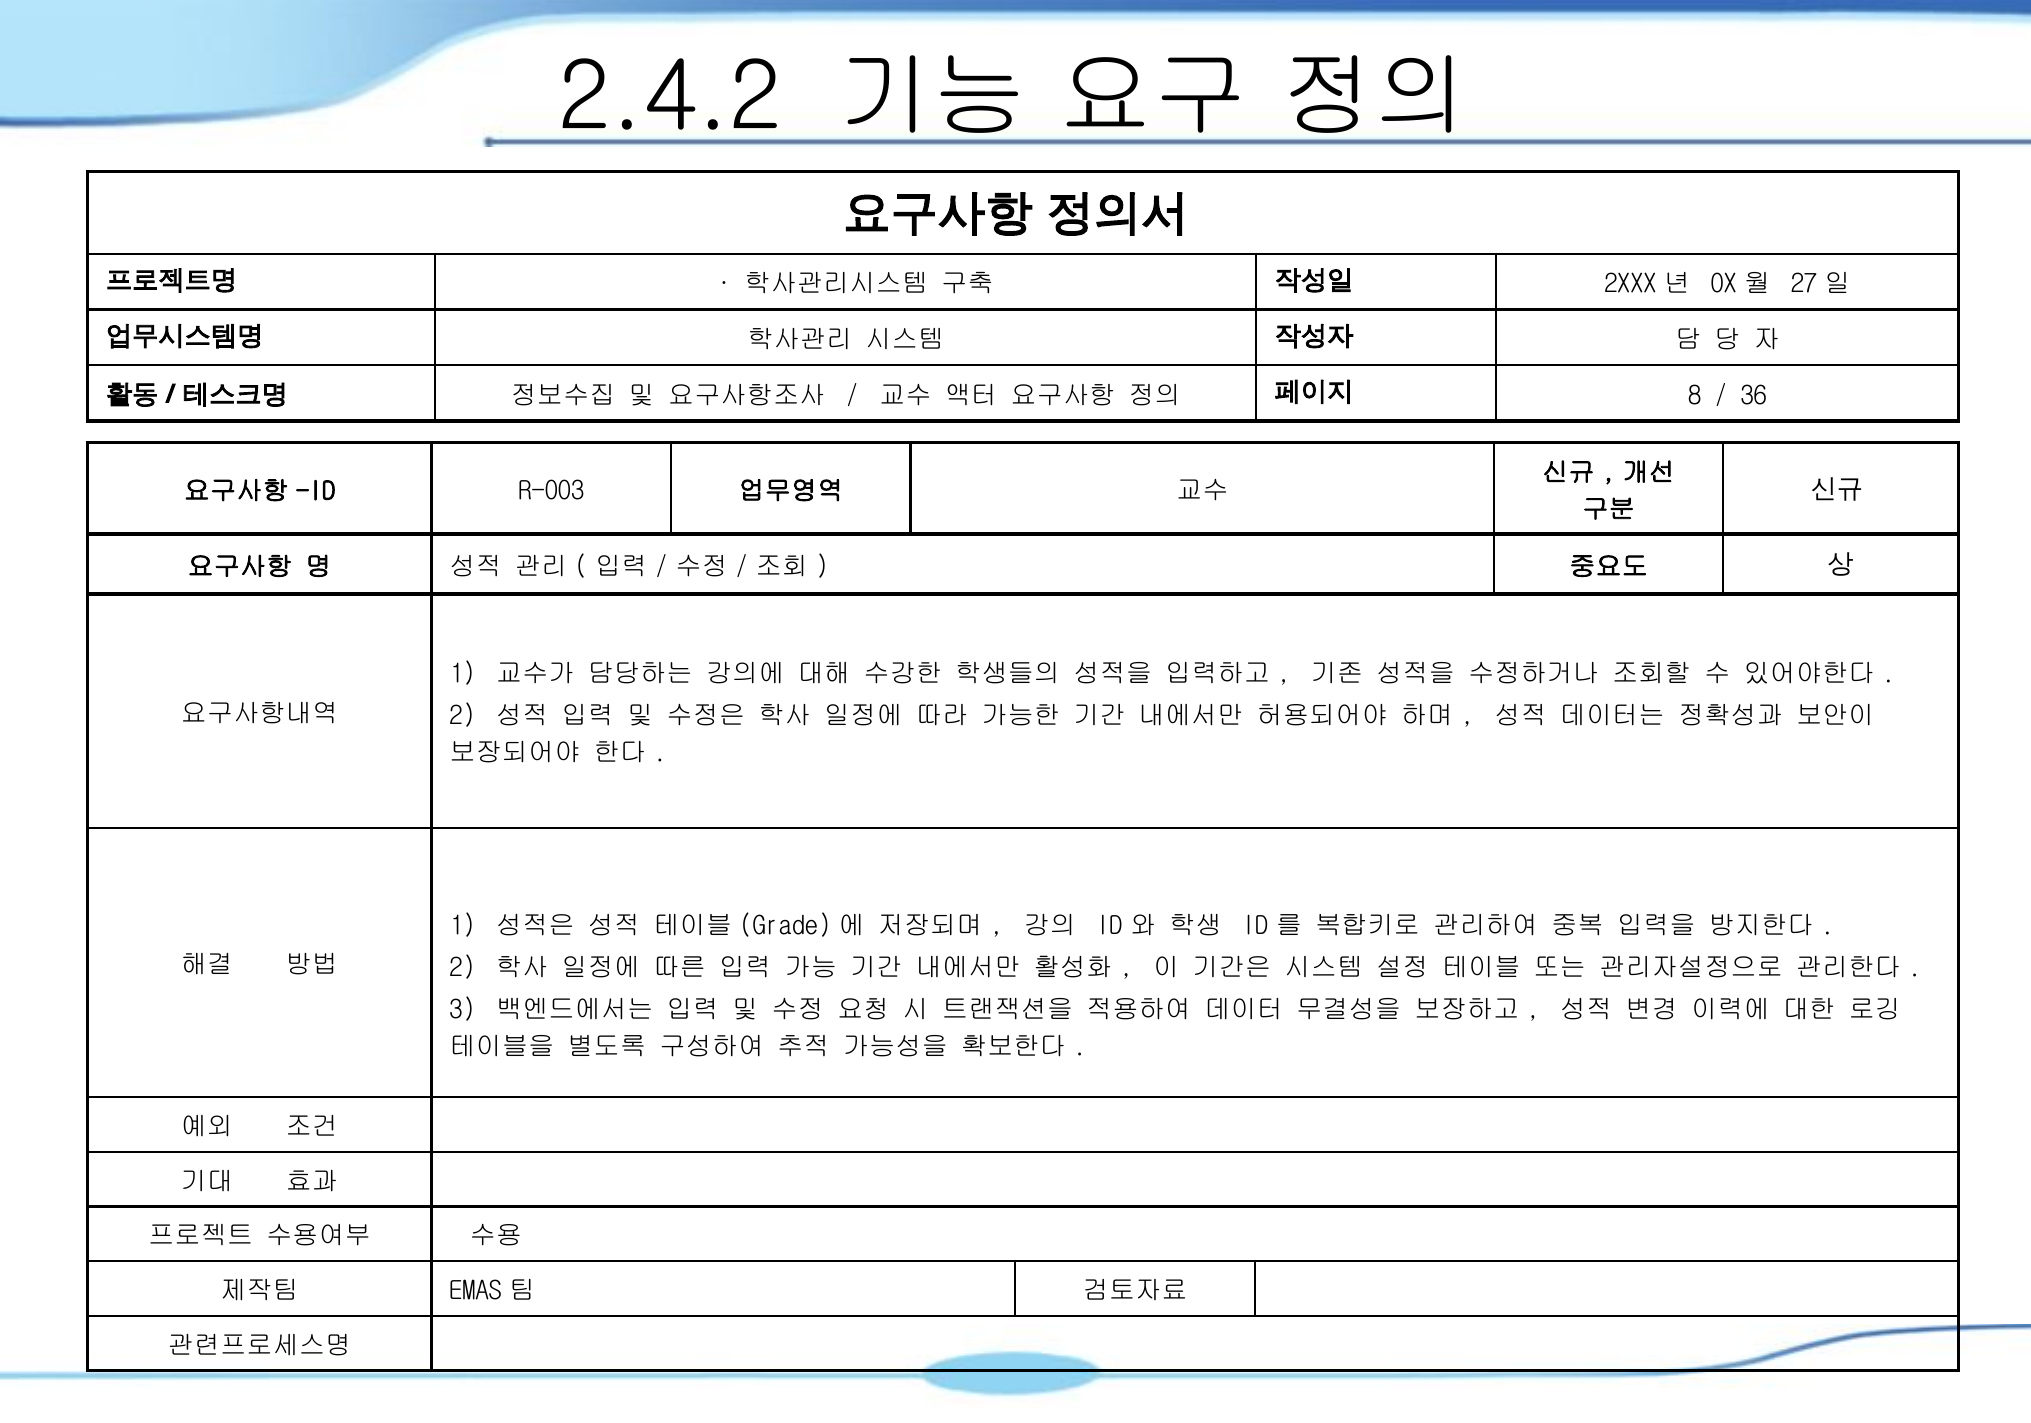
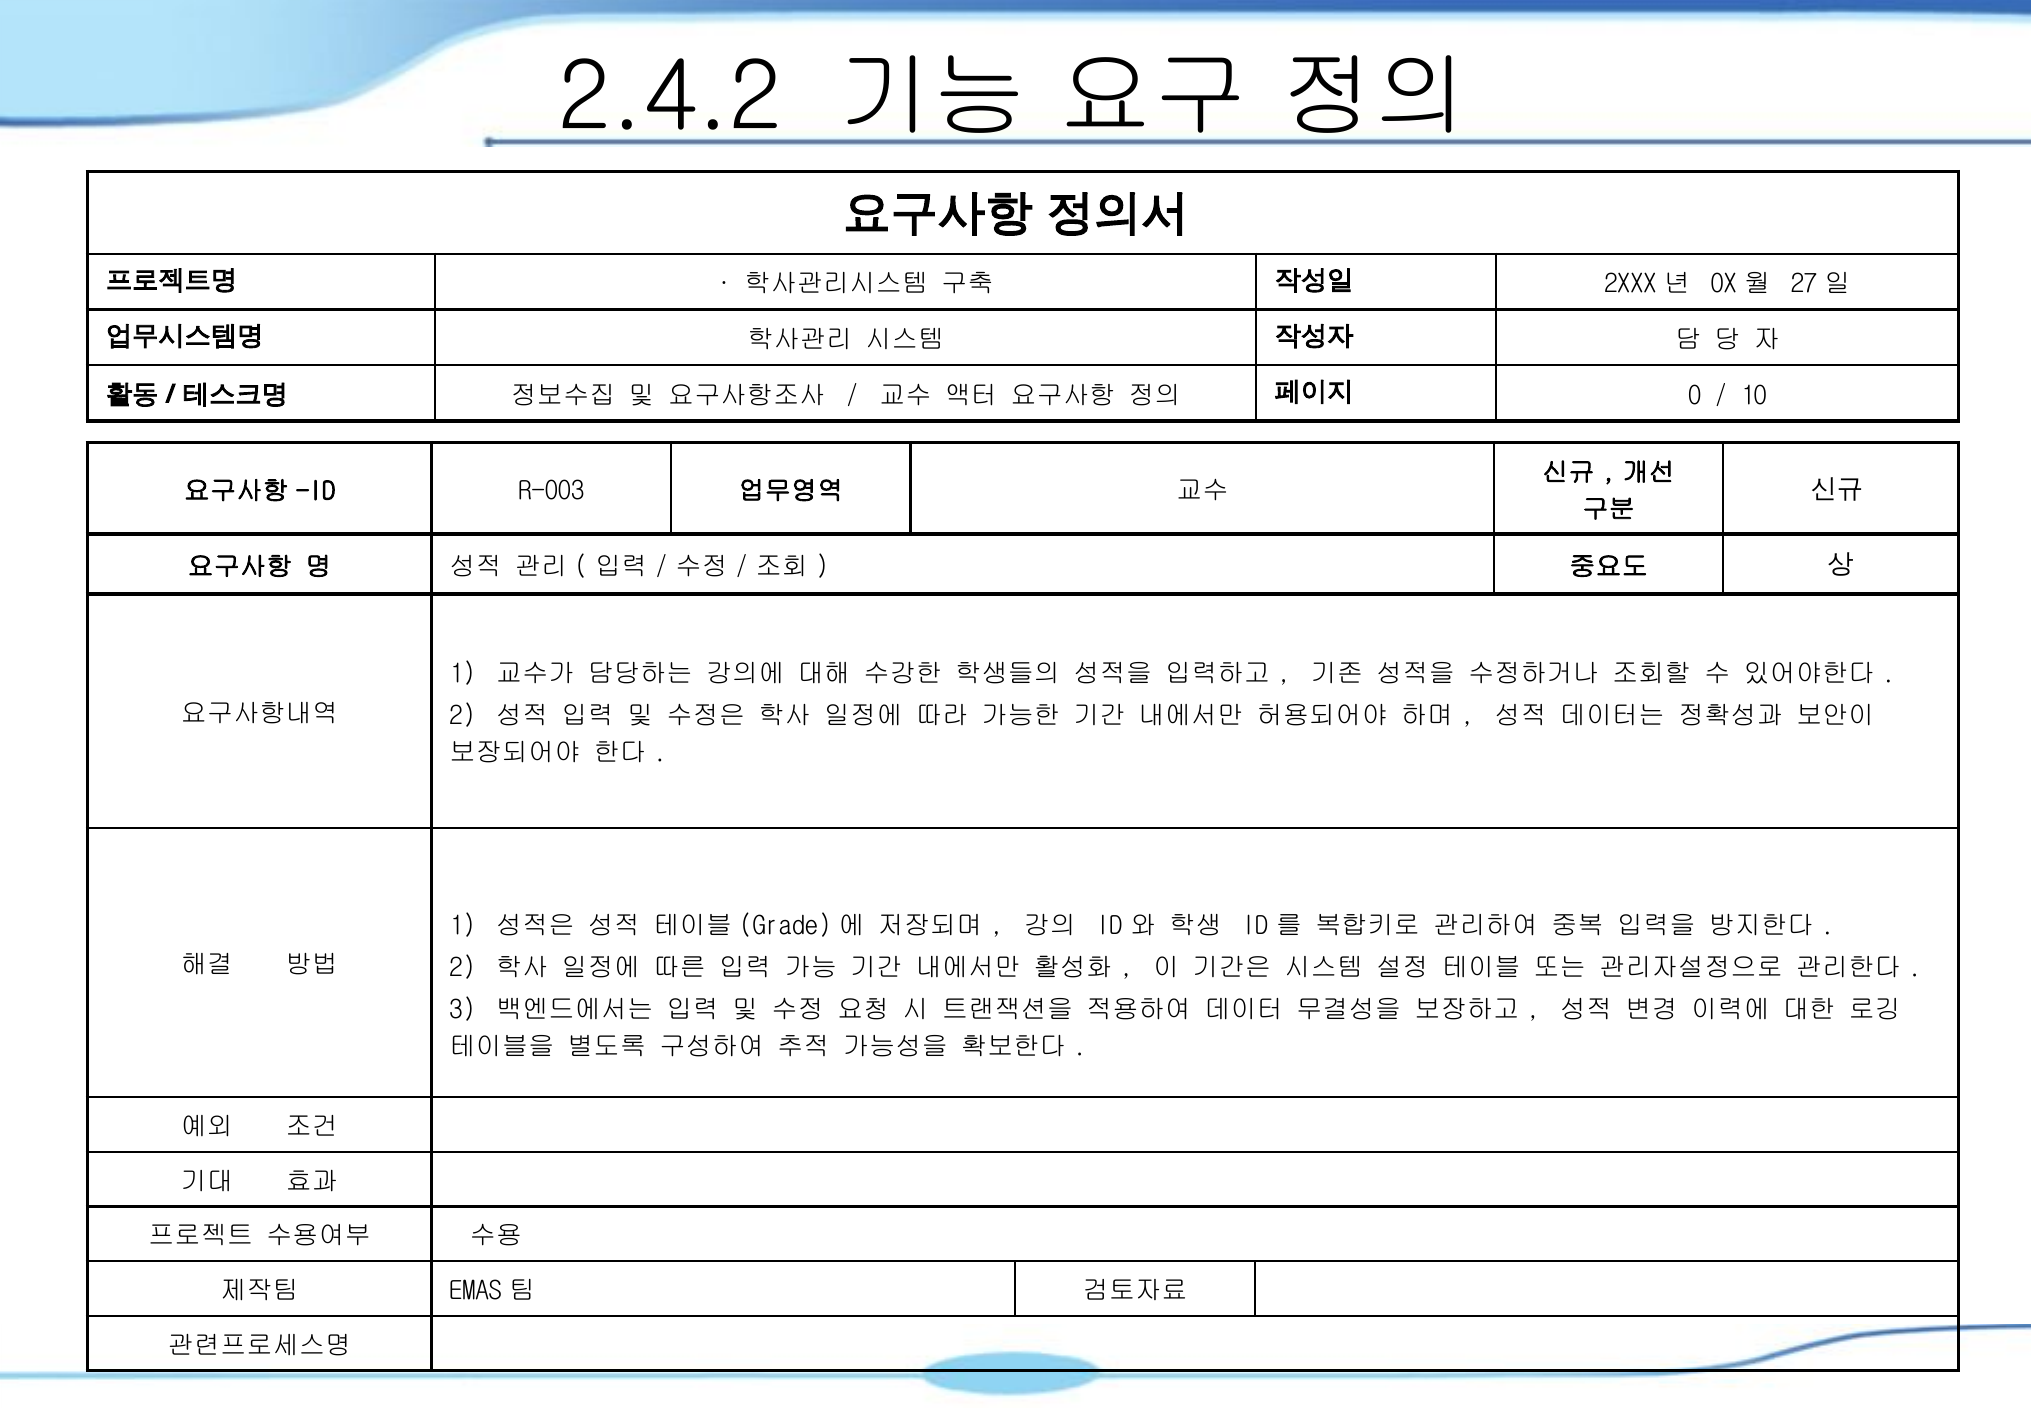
8: 8 -> 0
36: 36 -> 10
